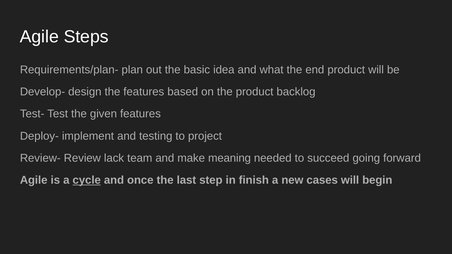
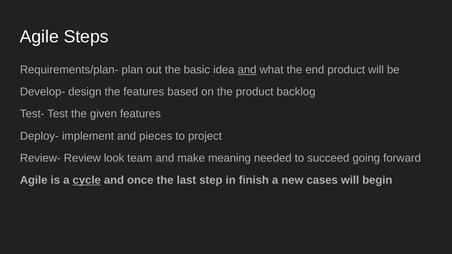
and at (247, 70) underline: none -> present
testing: testing -> pieces
lack: lack -> look
